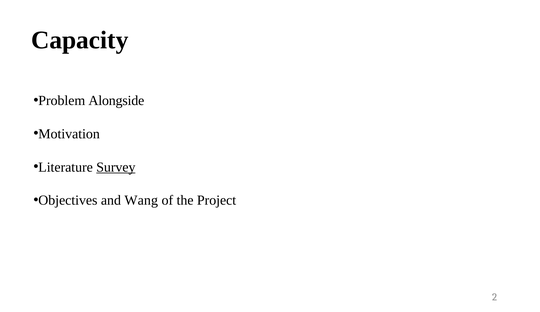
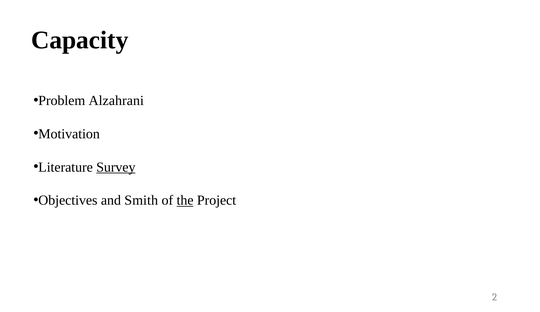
Alongside: Alongside -> Alzahrani
Wang: Wang -> Smith
the underline: none -> present
